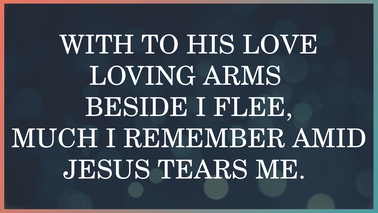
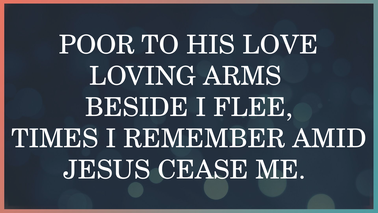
WITH: WITH -> POOR
MUCH: MUCH -> TIMES
TEARS: TEARS -> CEASE
